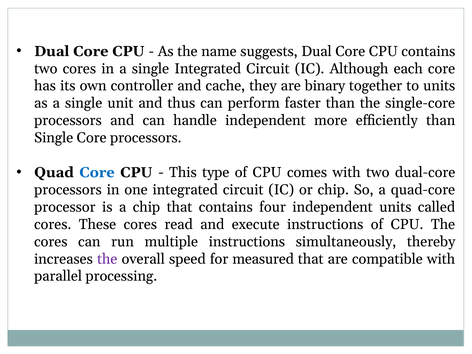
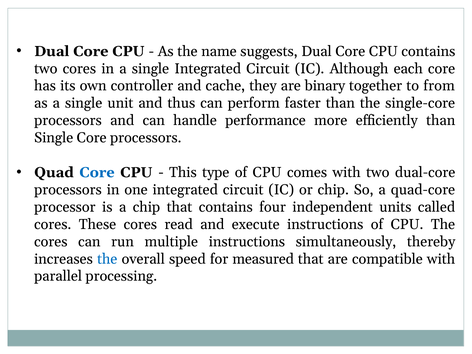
to units: units -> from
handle independent: independent -> performance
the at (107, 259) colour: purple -> blue
